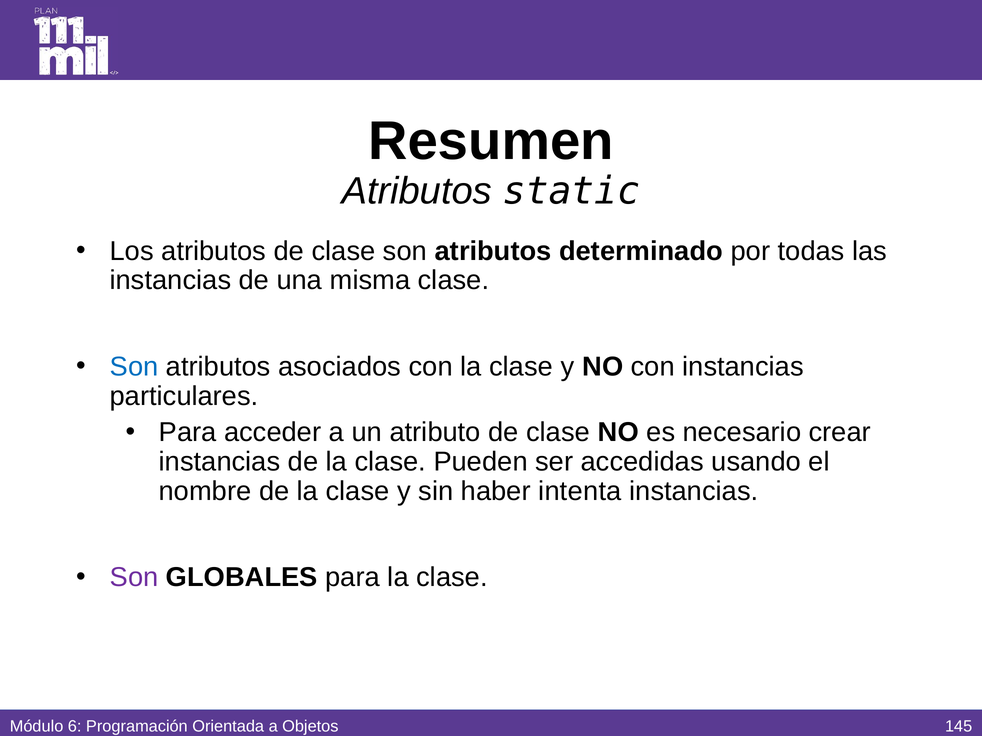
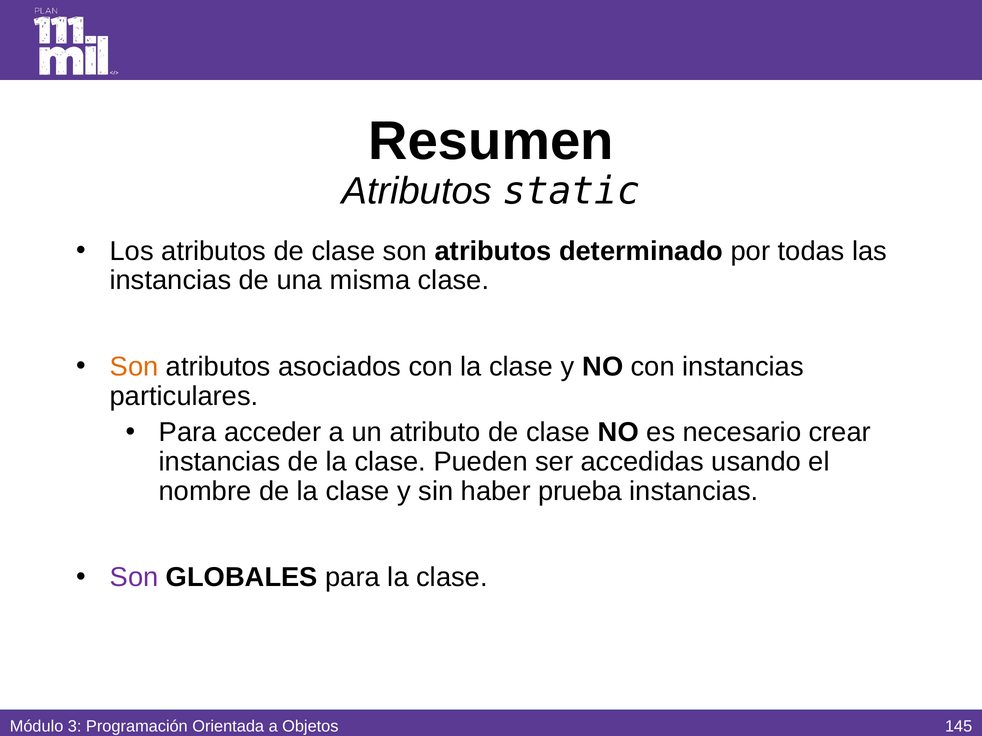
Son at (134, 367) colour: blue -> orange
intenta: intenta -> prueba
6: 6 -> 3
